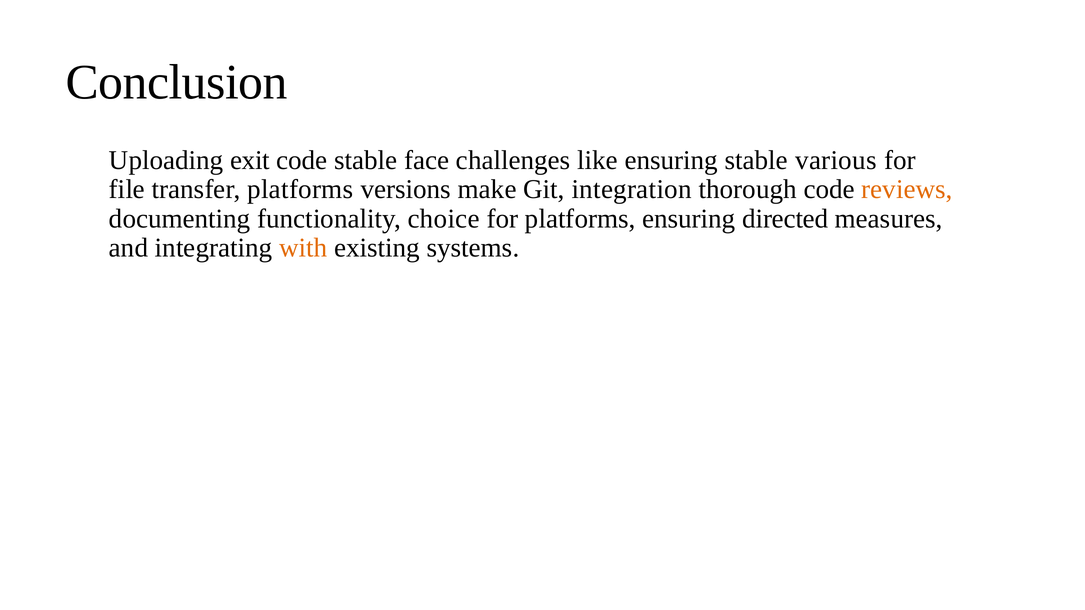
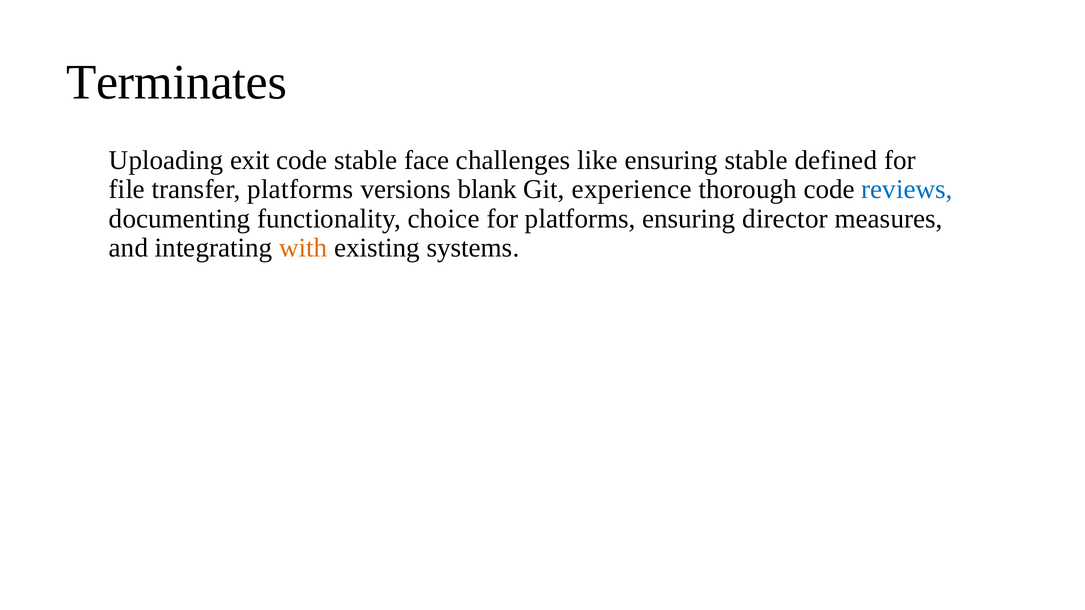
Conclusion: Conclusion -> Terminates
various: various -> defined
make: make -> blank
integration: integration -> experience
reviews colour: orange -> blue
directed: directed -> director
